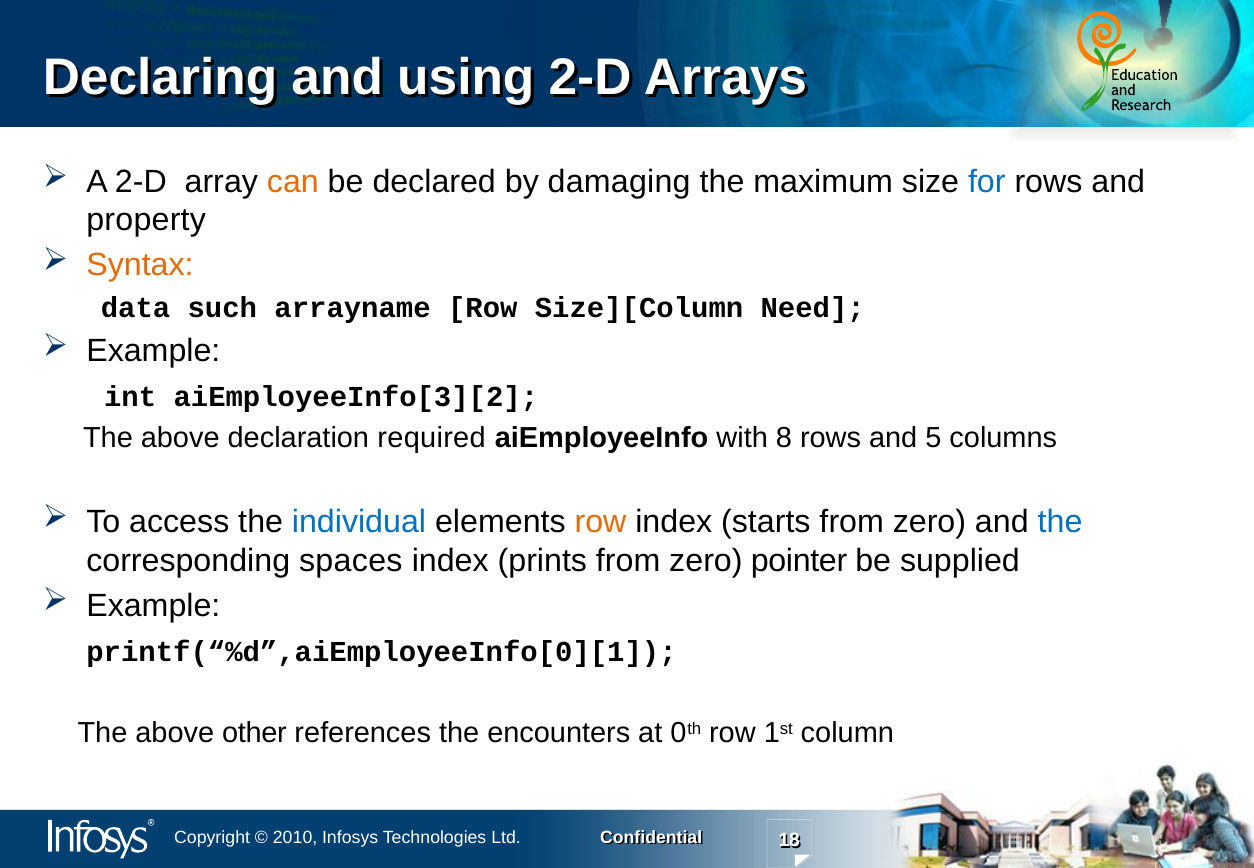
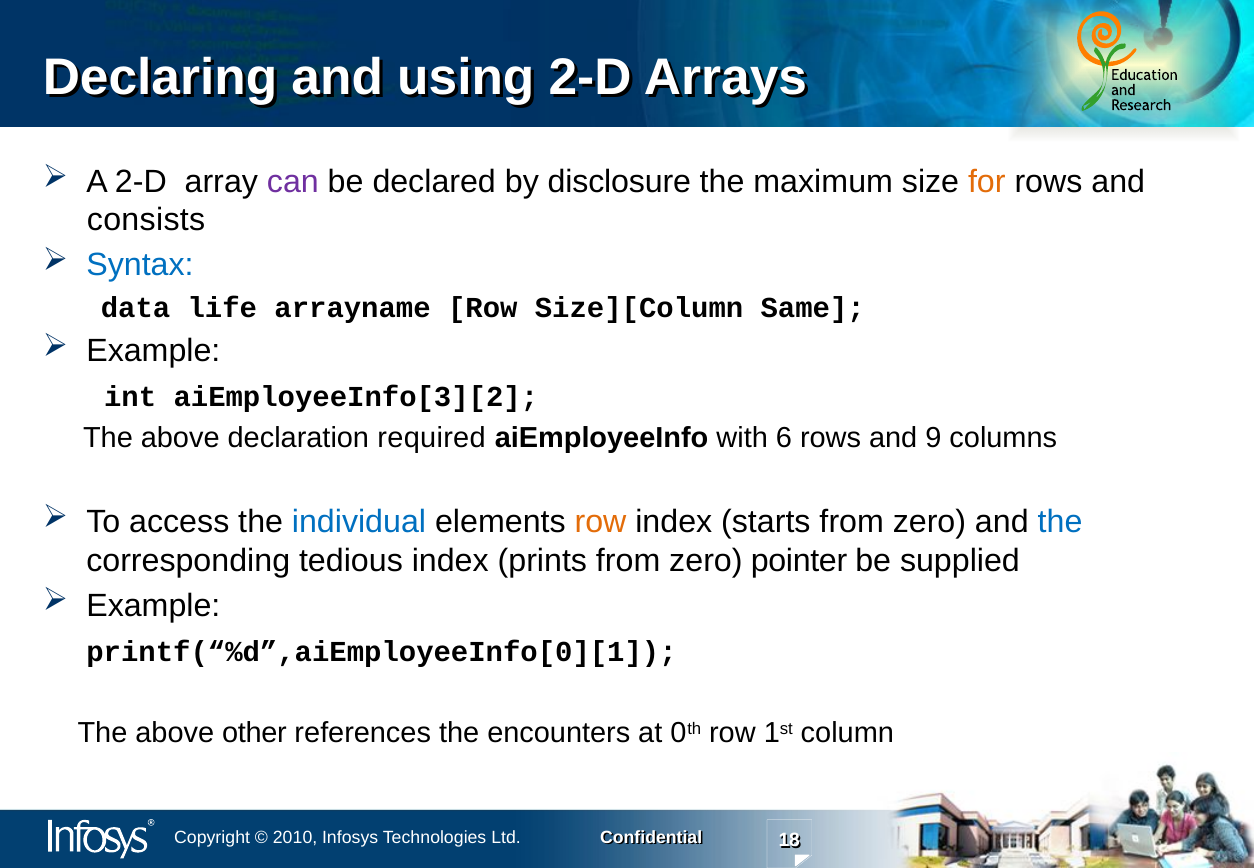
can colour: orange -> purple
damaging: damaging -> disclosure
for colour: blue -> orange
property: property -> consists
Syntax colour: orange -> blue
such: such -> life
Need: Need -> Same
8: 8 -> 6
5: 5 -> 9
spaces: spaces -> tedious
